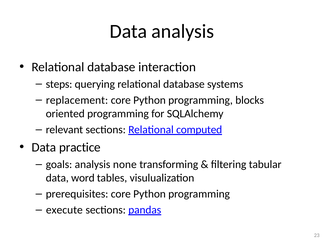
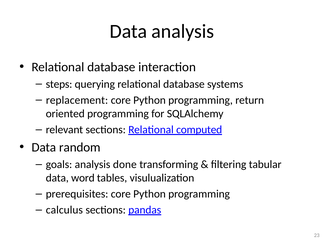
blocks: blocks -> return
practice: practice -> random
none: none -> done
execute: execute -> calculus
